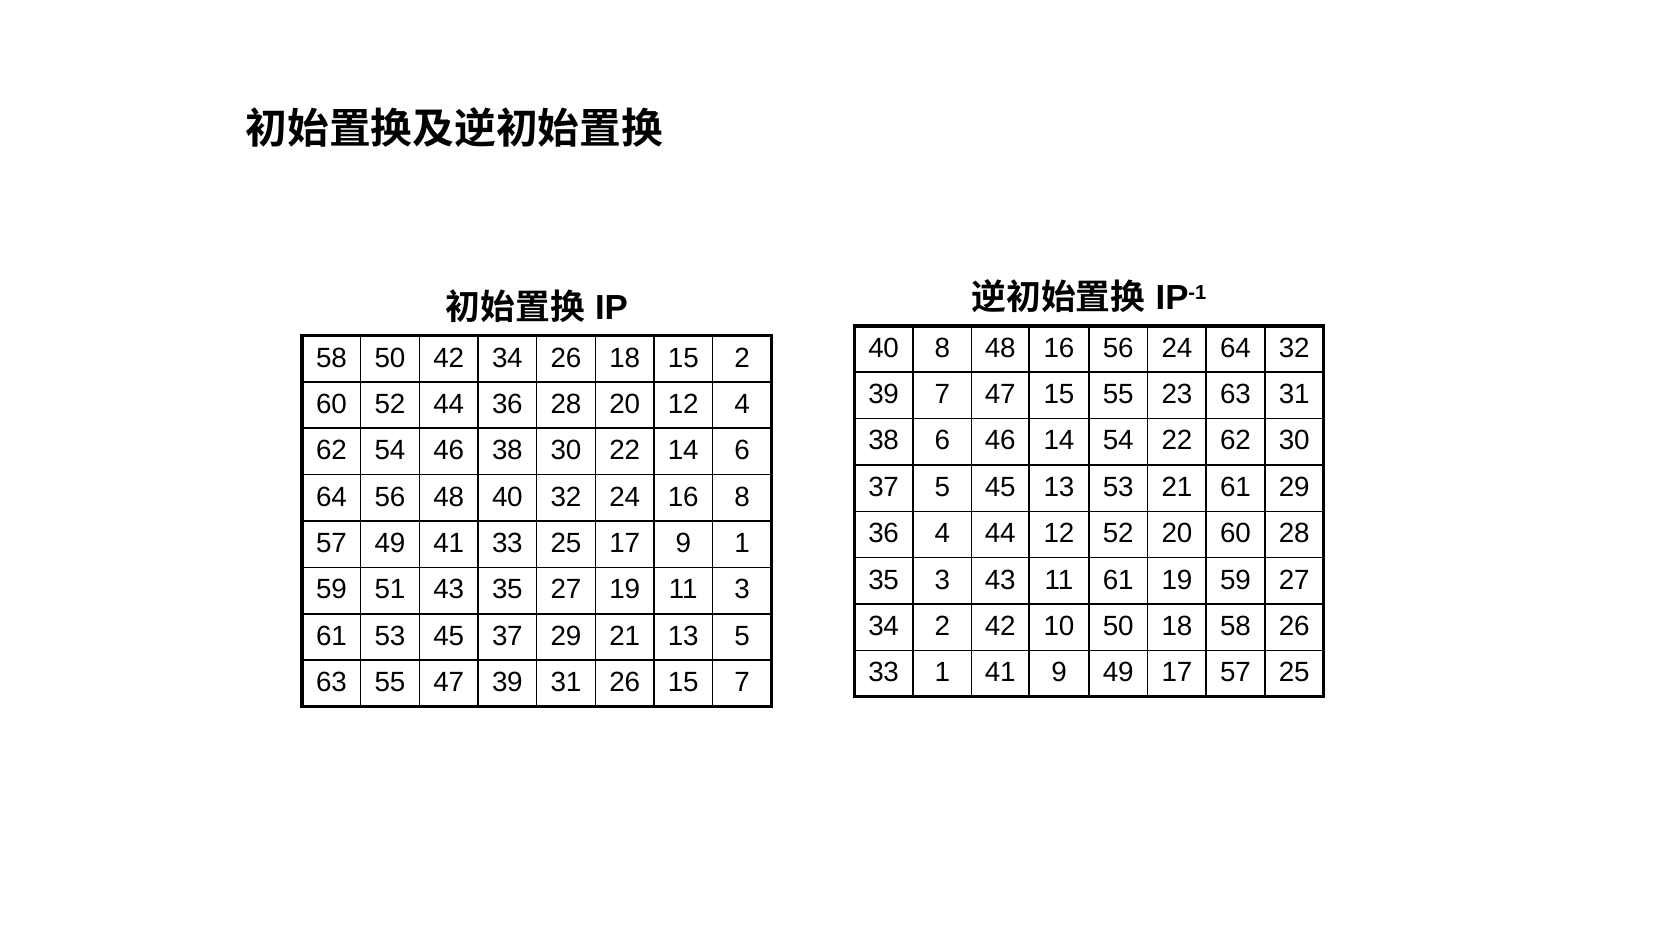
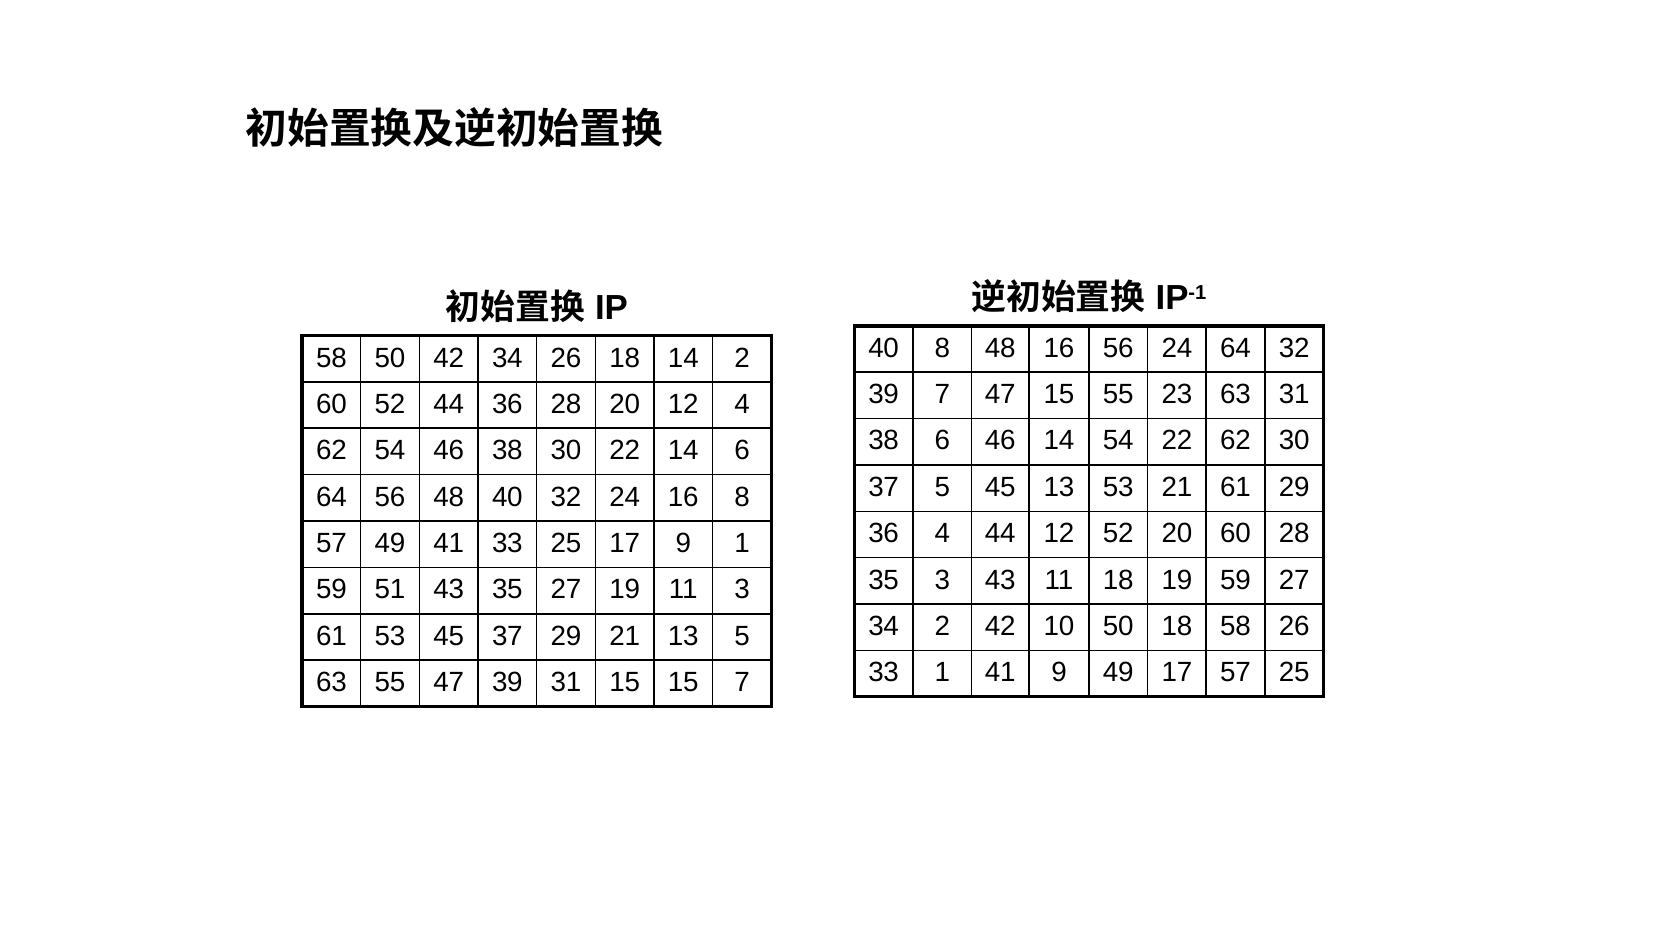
18 15: 15 -> 14
11 61: 61 -> 18
31 26: 26 -> 15
